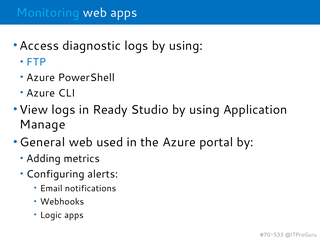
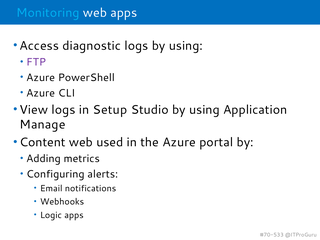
FTP colour: blue -> purple
Ready: Ready -> Setup
General: General -> Content
